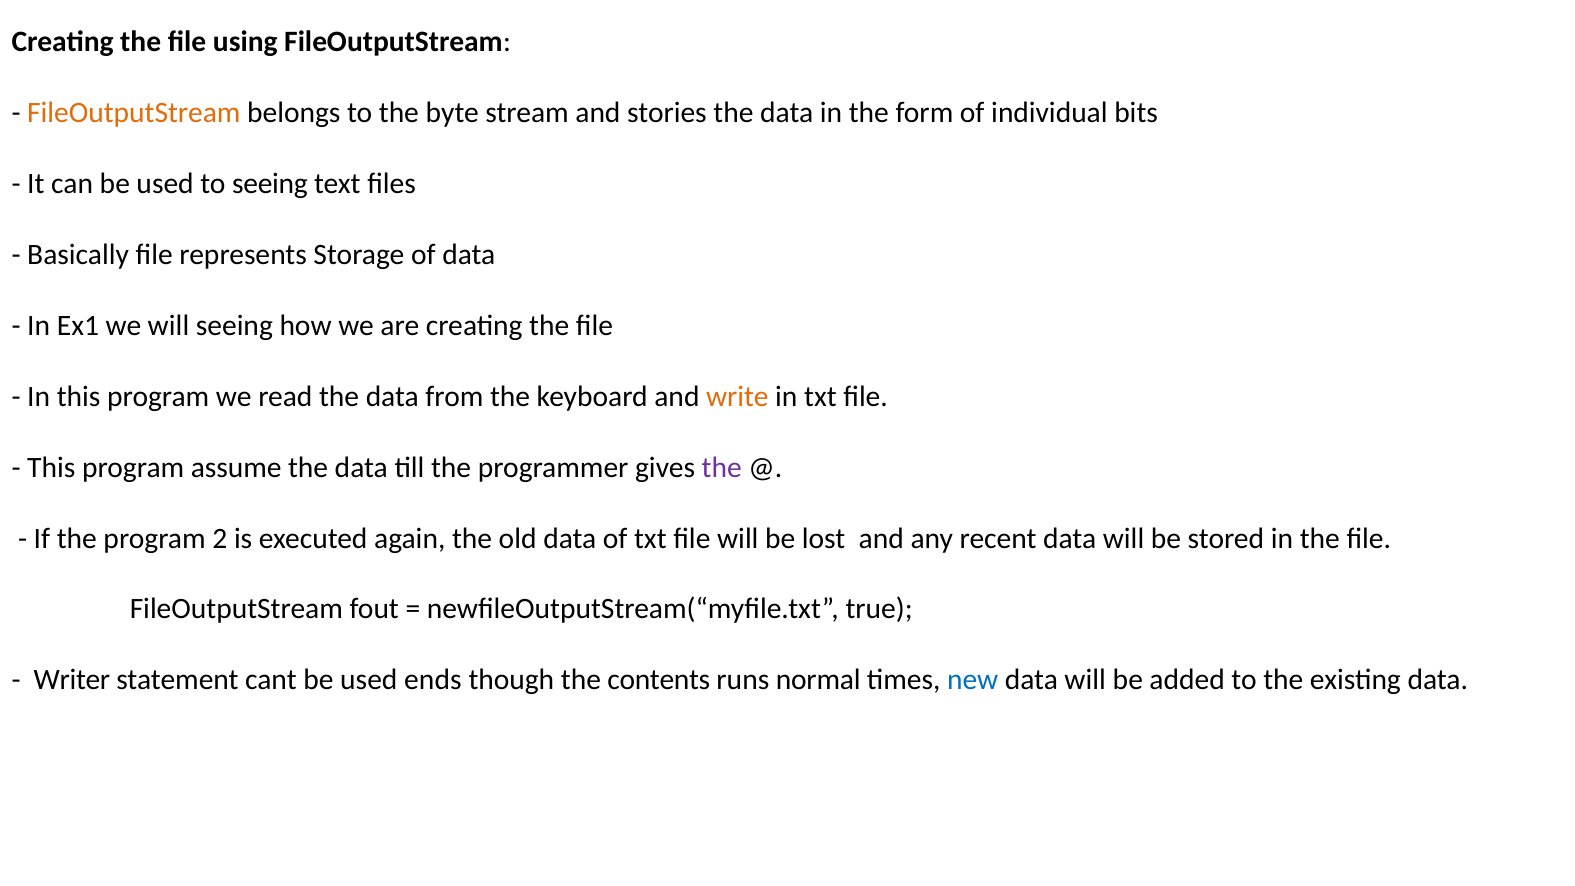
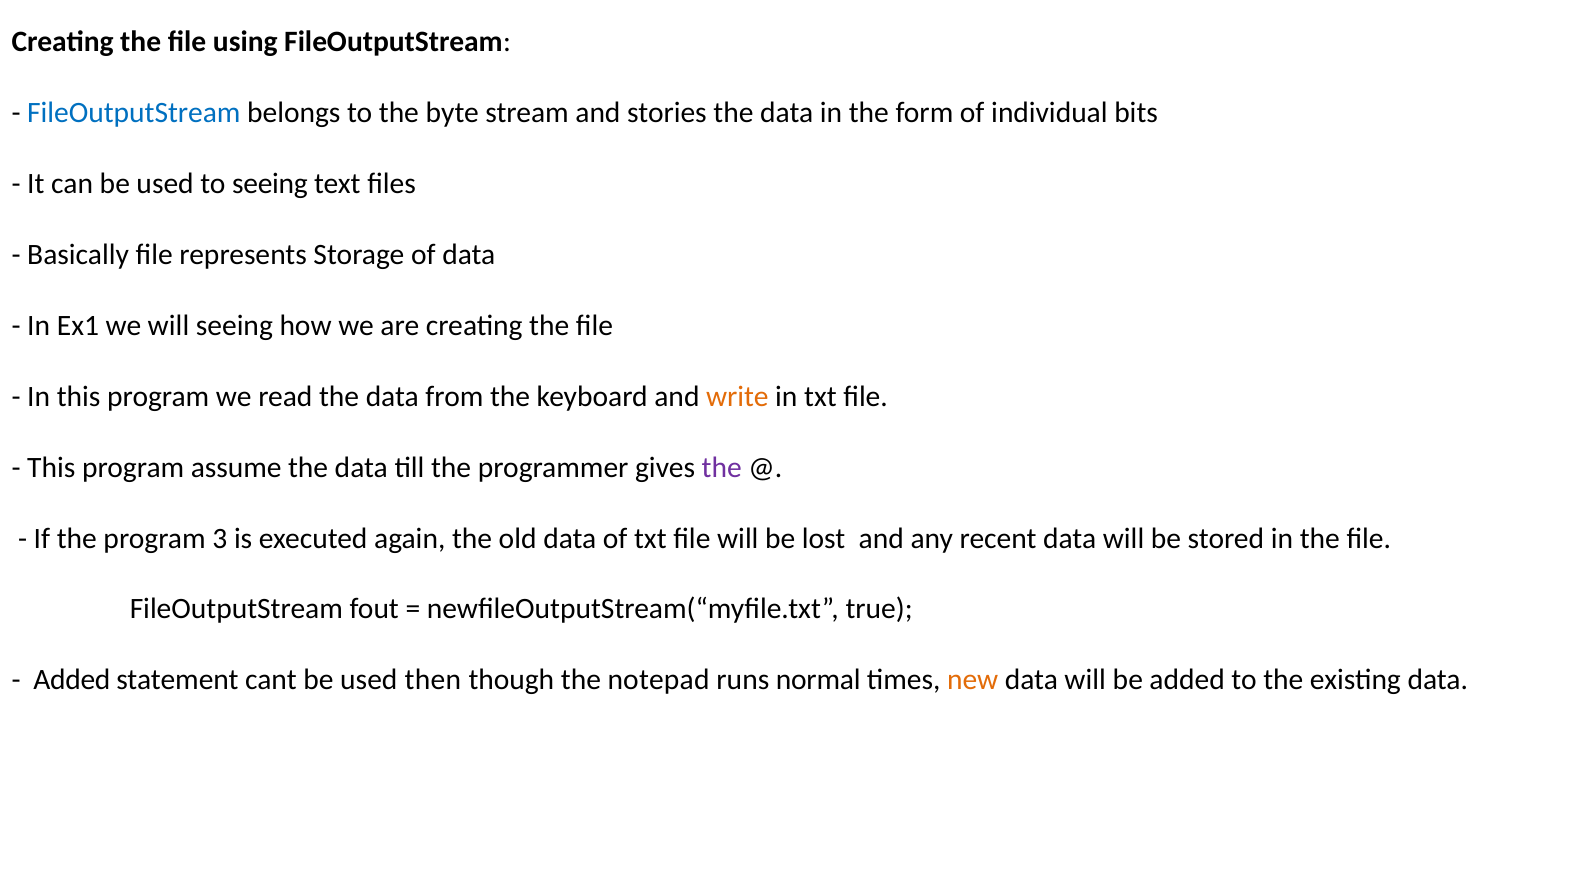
FileOutputStream at (134, 113) colour: orange -> blue
2: 2 -> 3
Writer at (72, 680): Writer -> Added
ends: ends -> then
contents: contents -> notepad
new colour: blue -> orange
